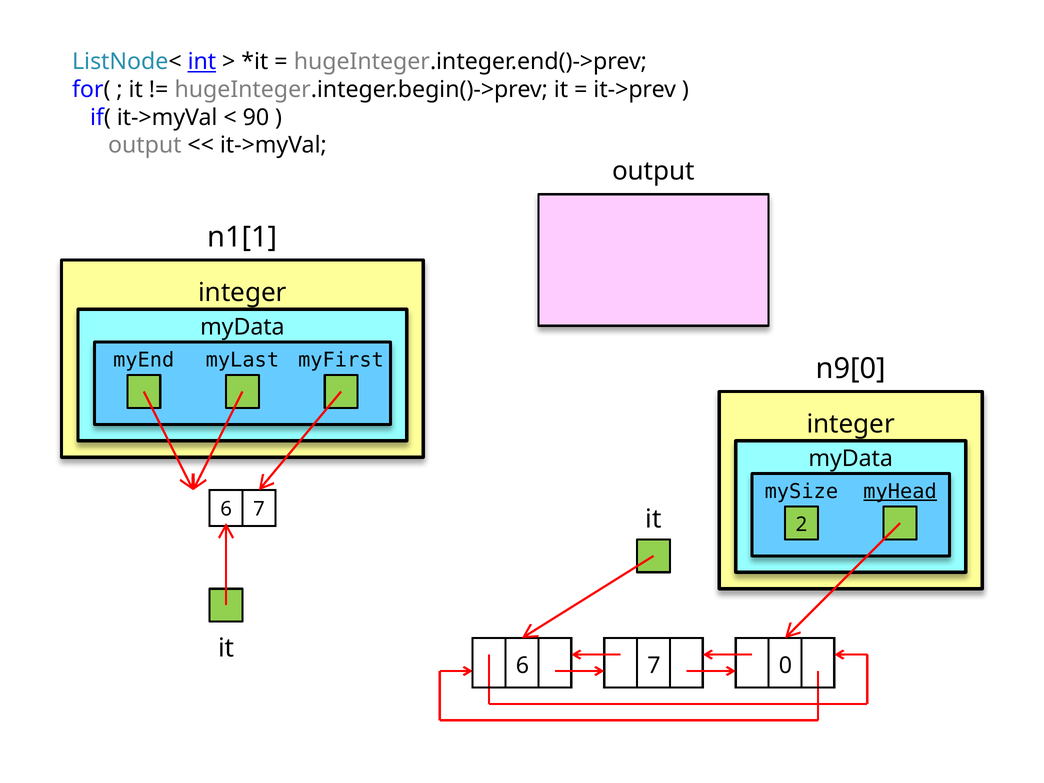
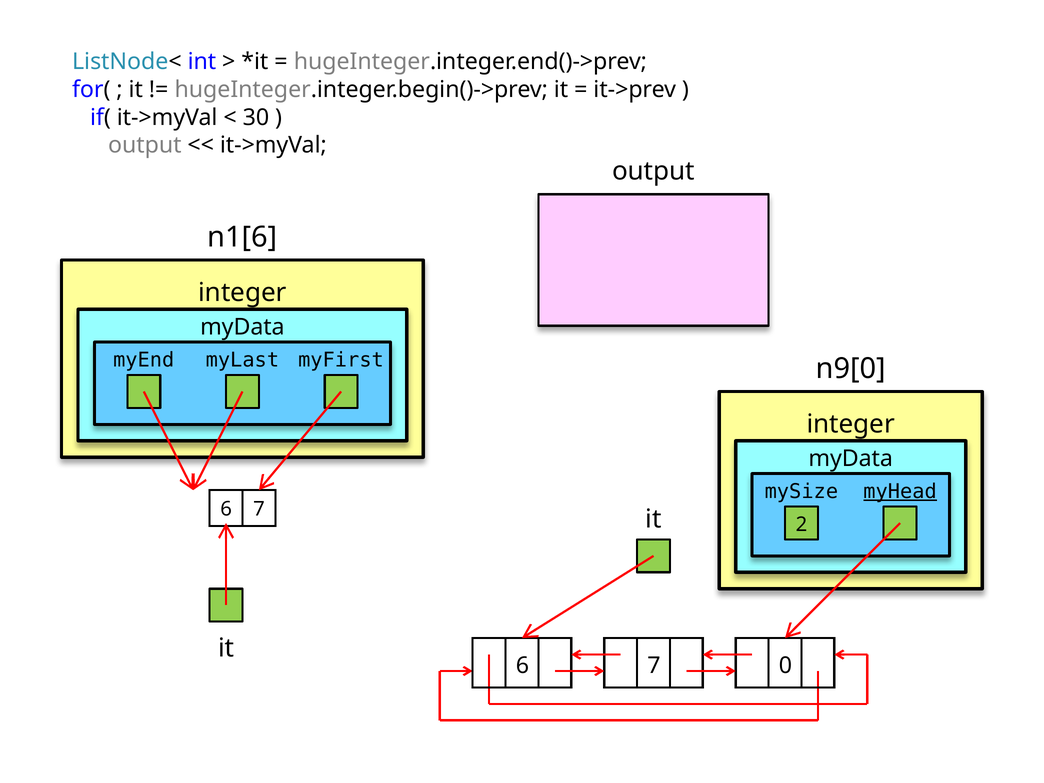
int underline: present -> none
90: 90 -> 30
n1[1: n1[1 -> n1[6
